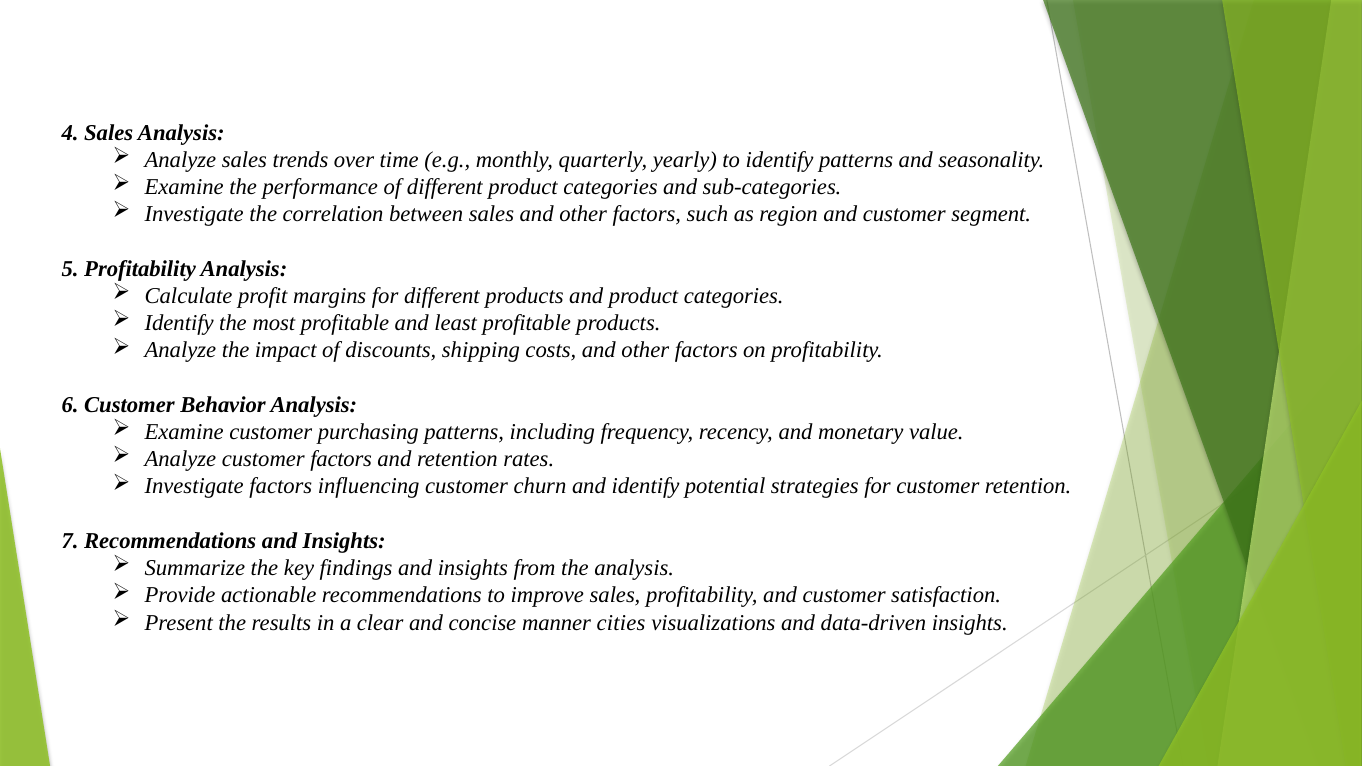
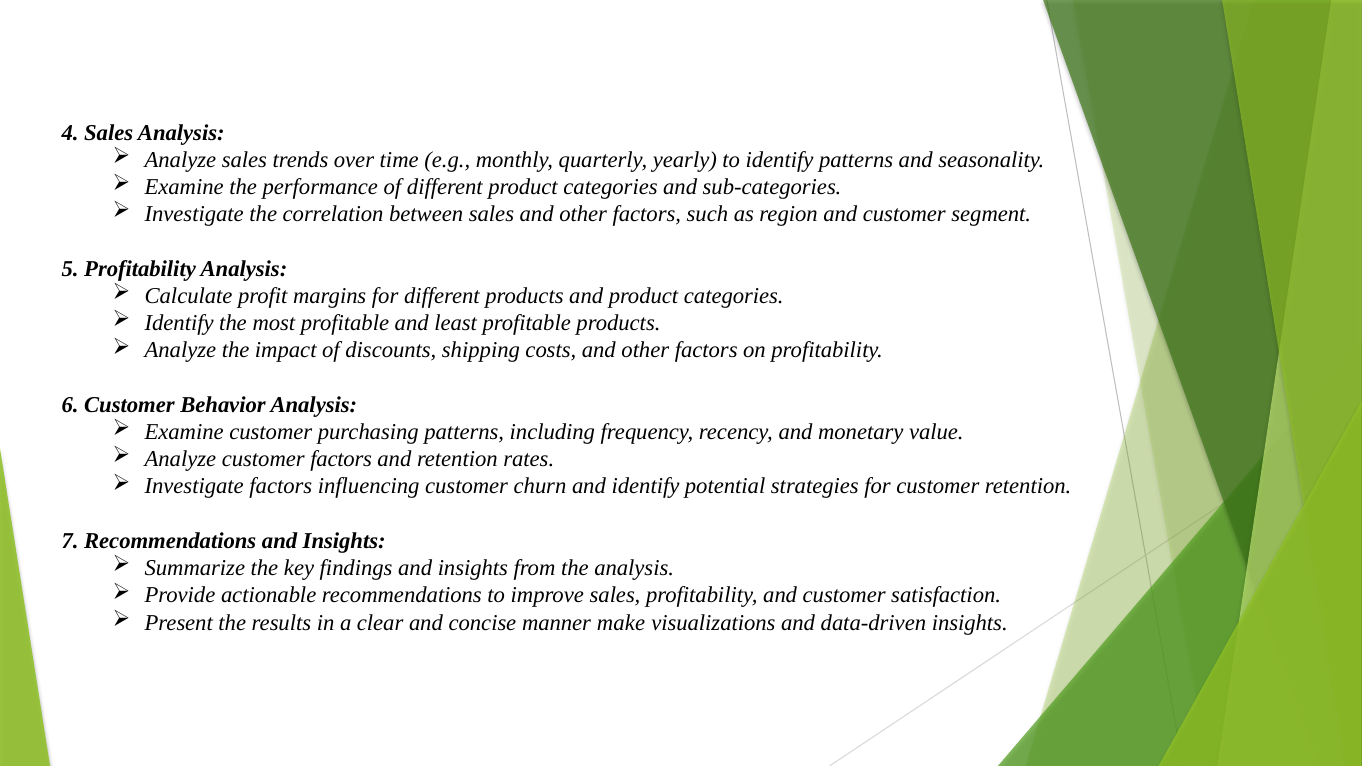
cities: cities -> make
